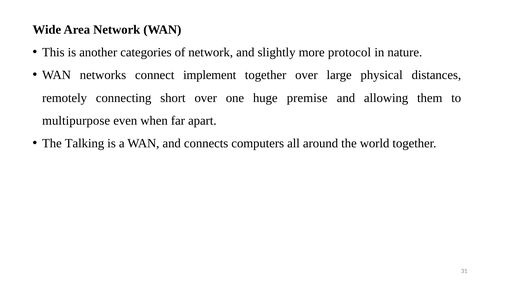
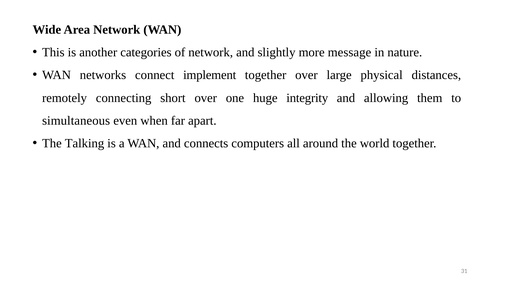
protocol: protocol -> message
premise: premise -> integrity
multipurpose: multipurpose -> simultaneous
